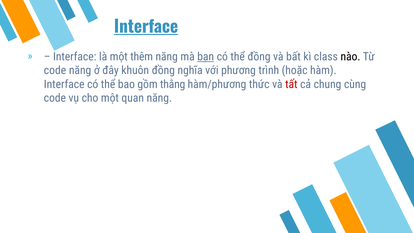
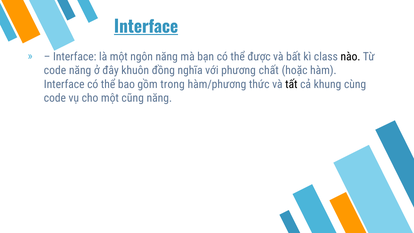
thêm: thêm -> ngôn
bạn underline: present -> none
thể đồng: đồng -> được
trình: trình -> chất
thằng: thằng -> trong
tất colour: red -> black
chung: chung -> khung
quan: quan -> cũng
